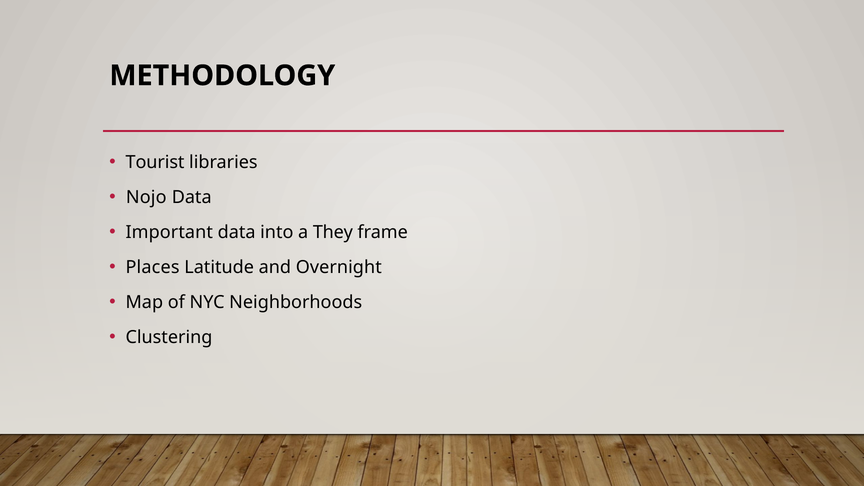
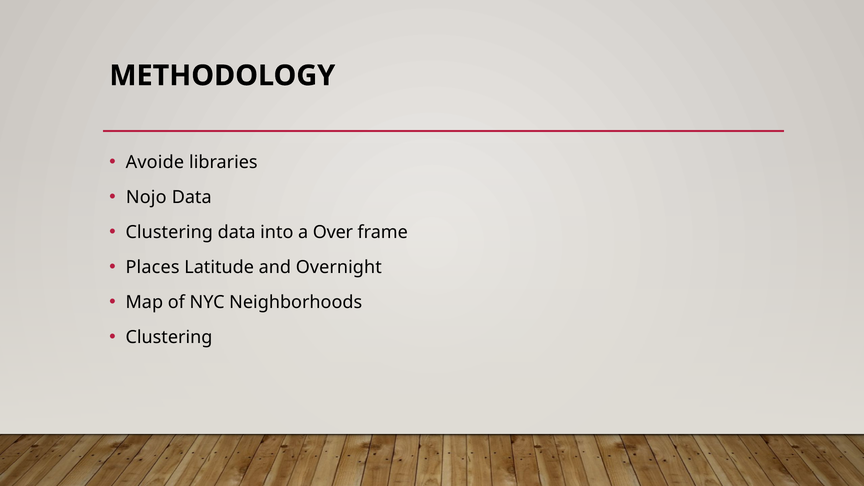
Tourist: Tourist -> Avoide
Important at (169, 232): Important -> Clustering
They: They -> Over
